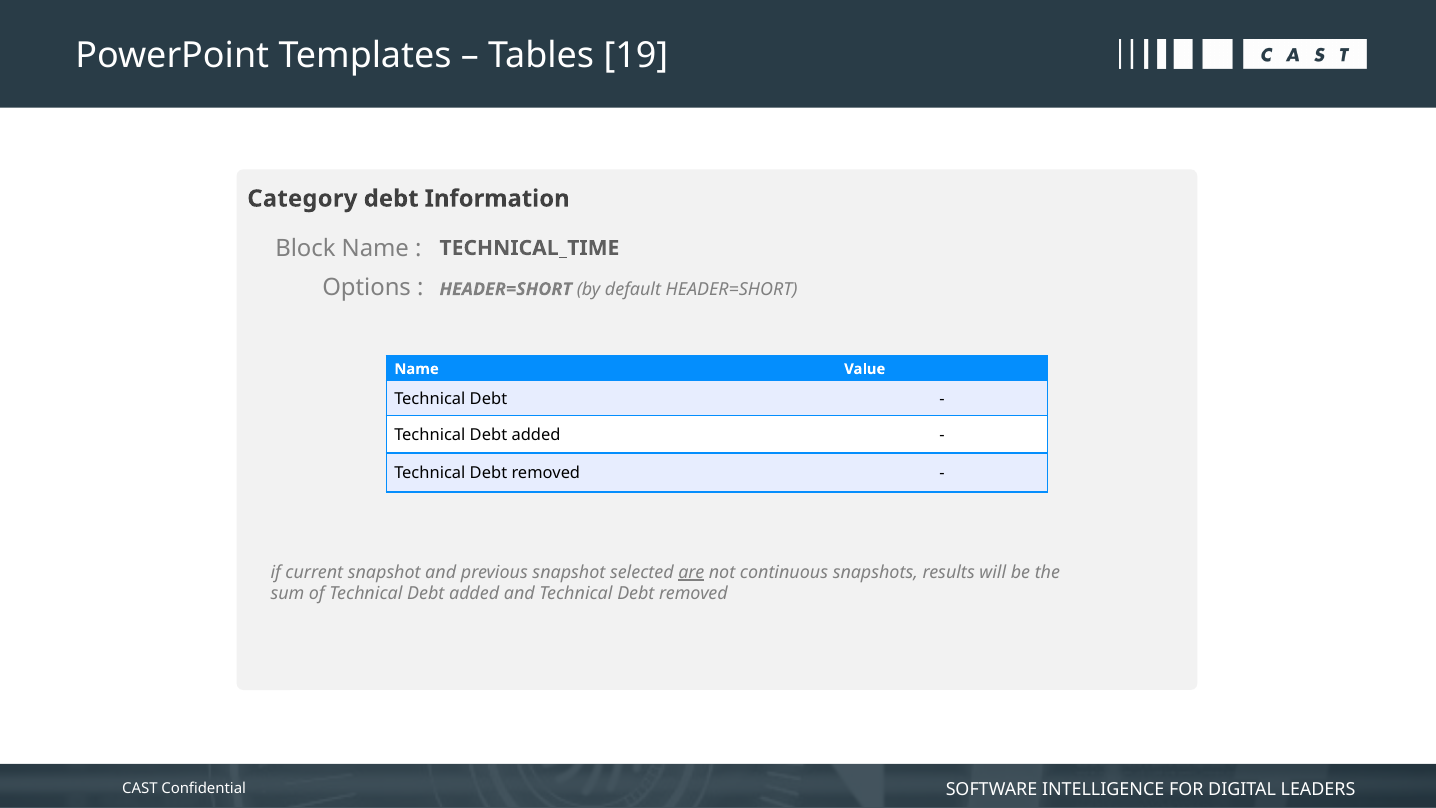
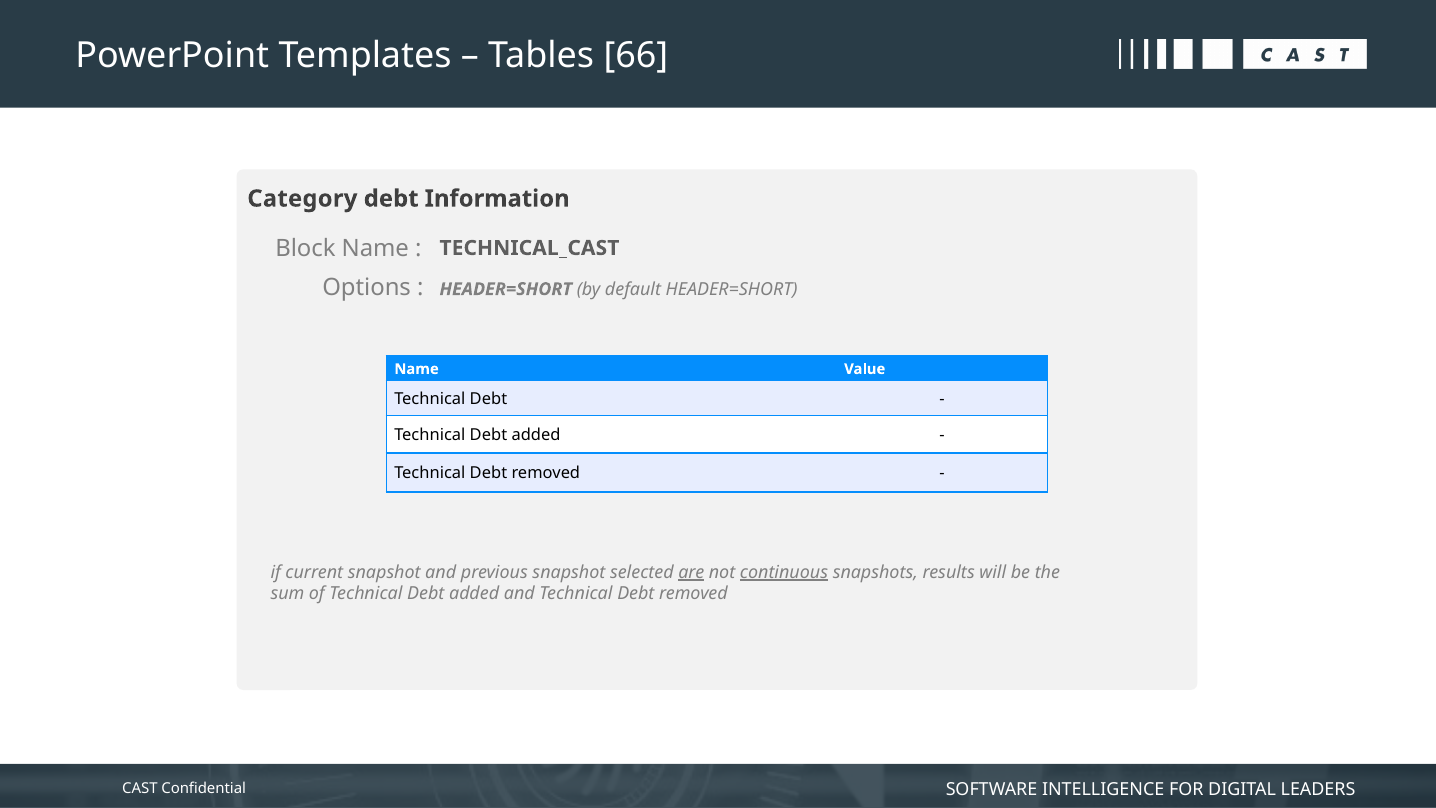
19: 19 -> 66
TECHNICAL_TIME: TECHNICAL_TIME -> TECHNICAL_CAST
continuous underline: none -> present
